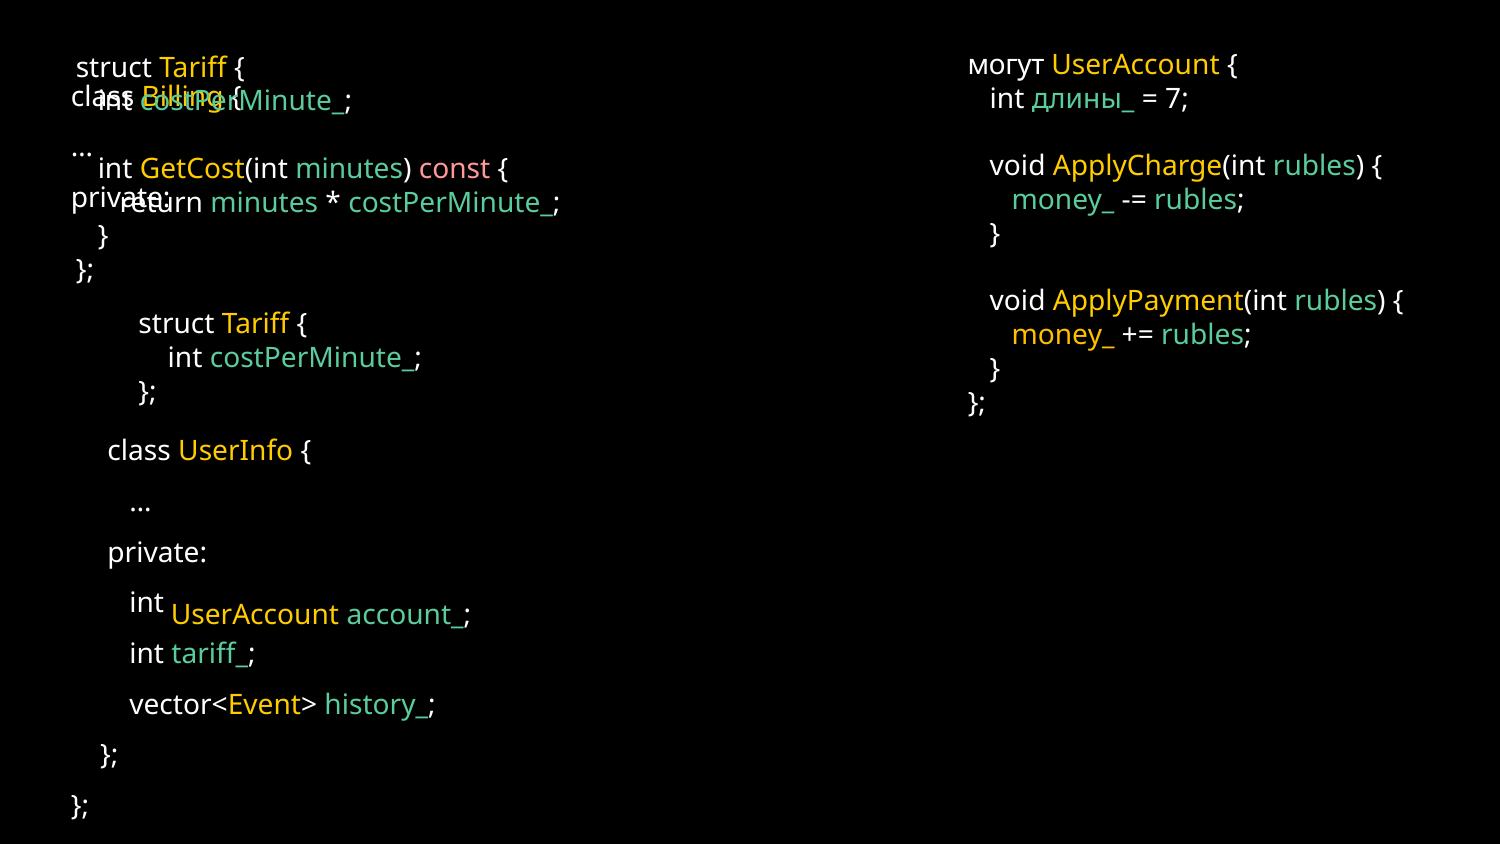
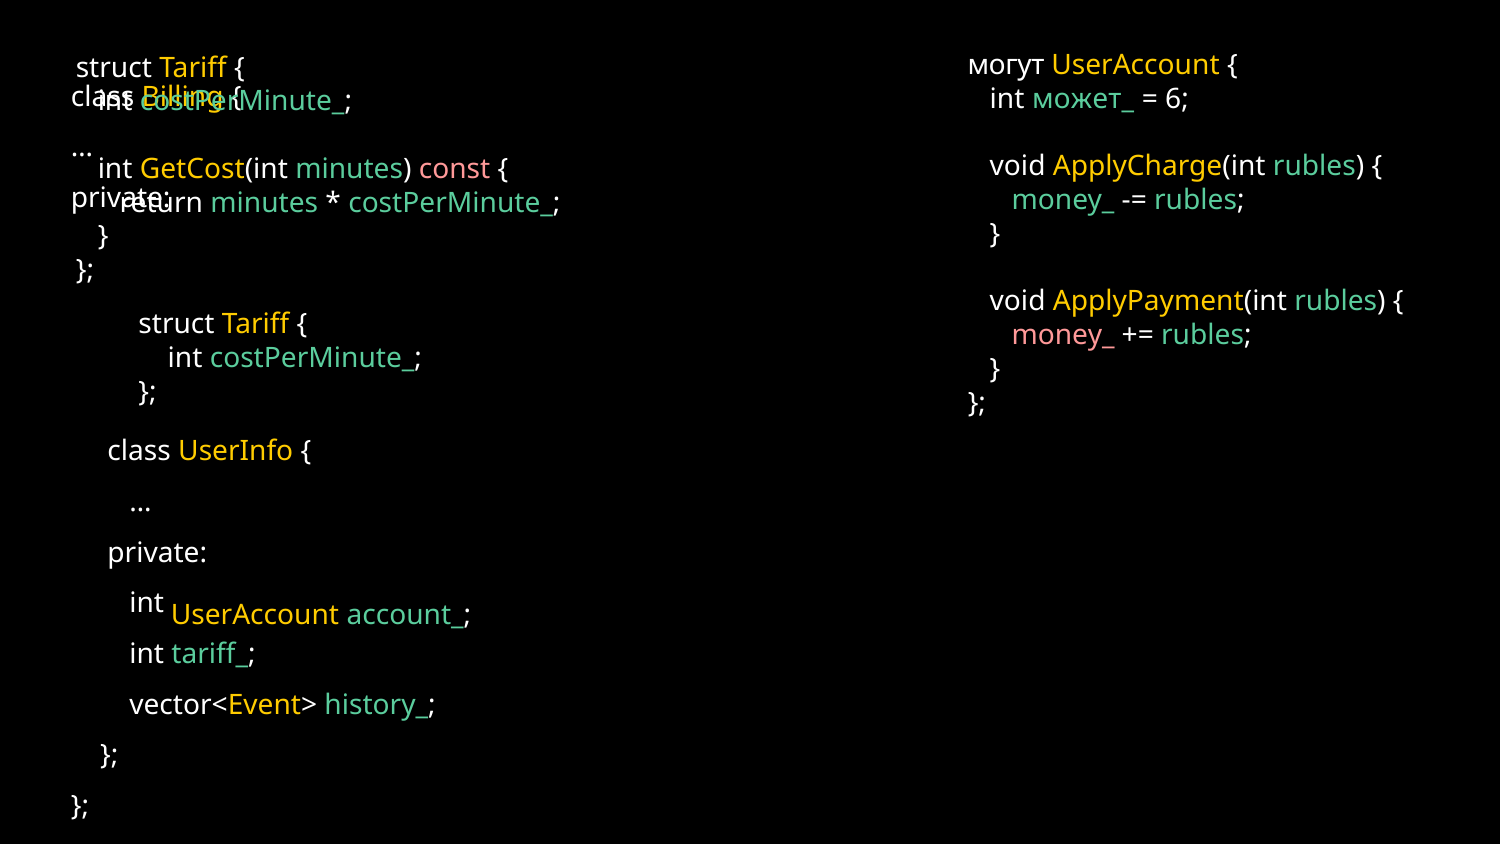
длины_: длины_ -> может_
7: 7 -> 6
money_ at (1063, 335) colour: yellow -> pink
